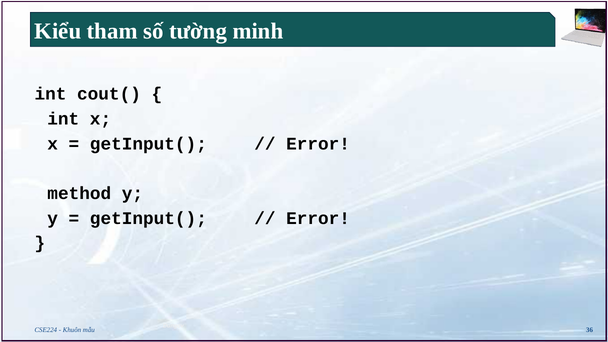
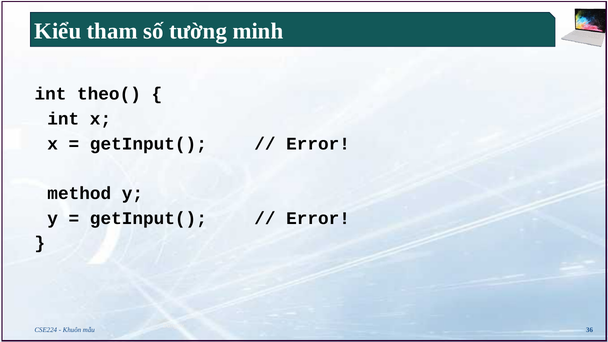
cout(: cout( -> theo(
